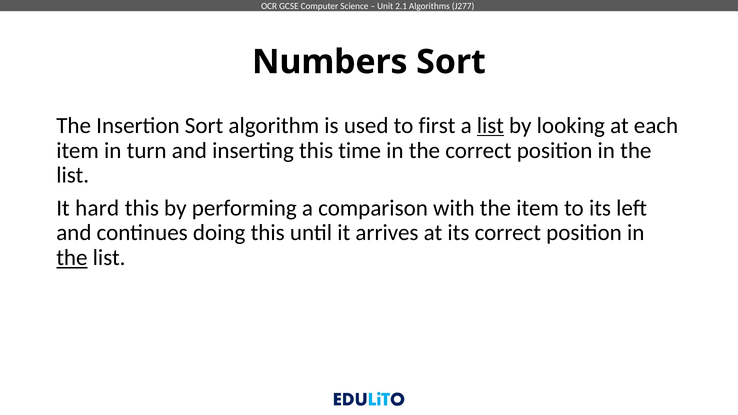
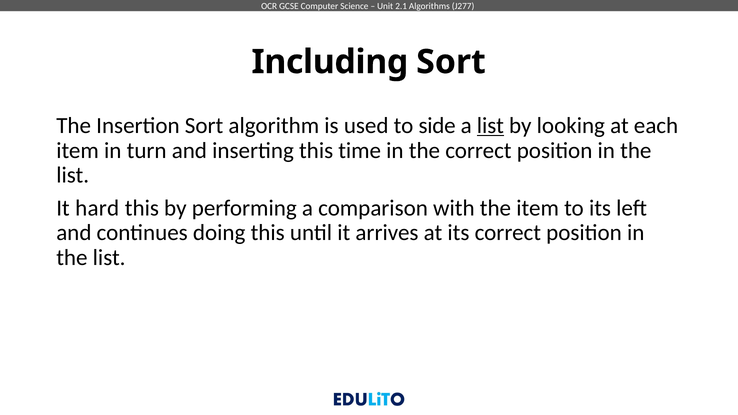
Numbers: Numbers -> Including
first: first -> side
the at (72, 258) underline: present -> none
